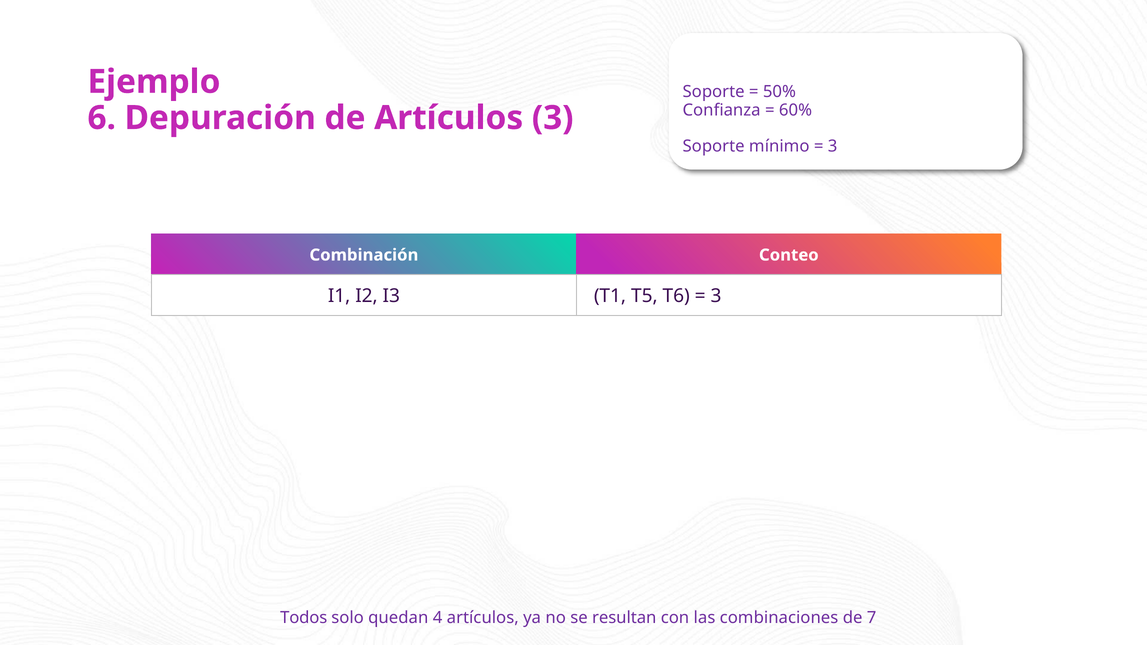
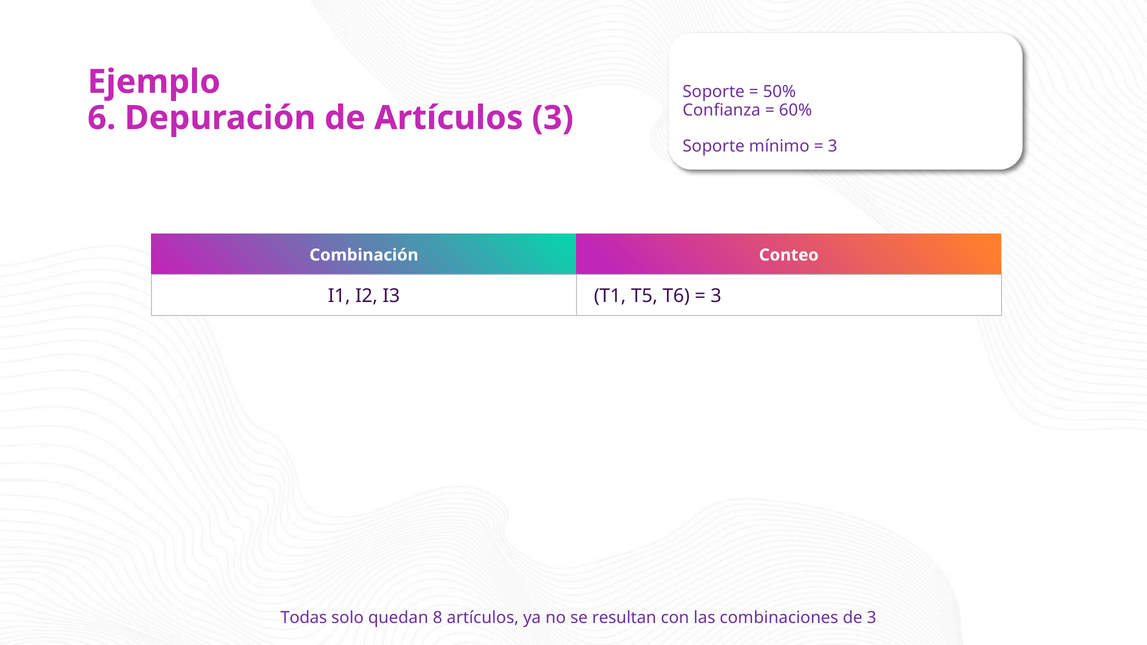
Todos: Todos -> Todas
4: 4 -> 8
de 7: 7 -> 3
